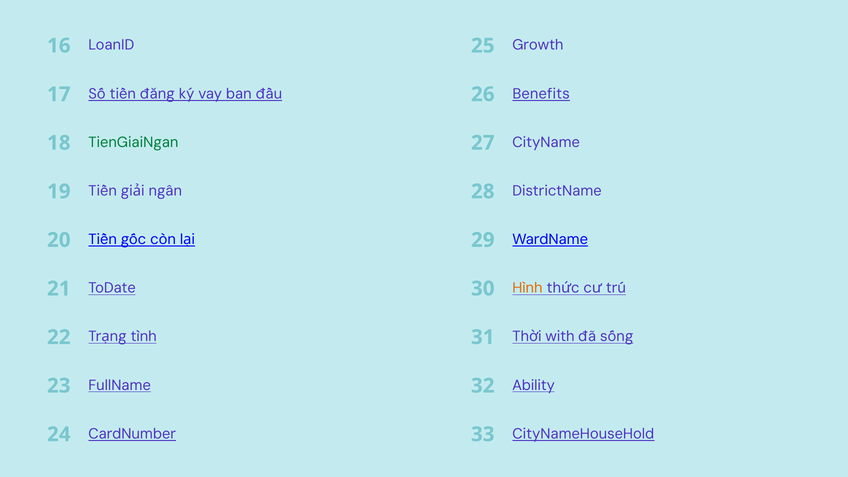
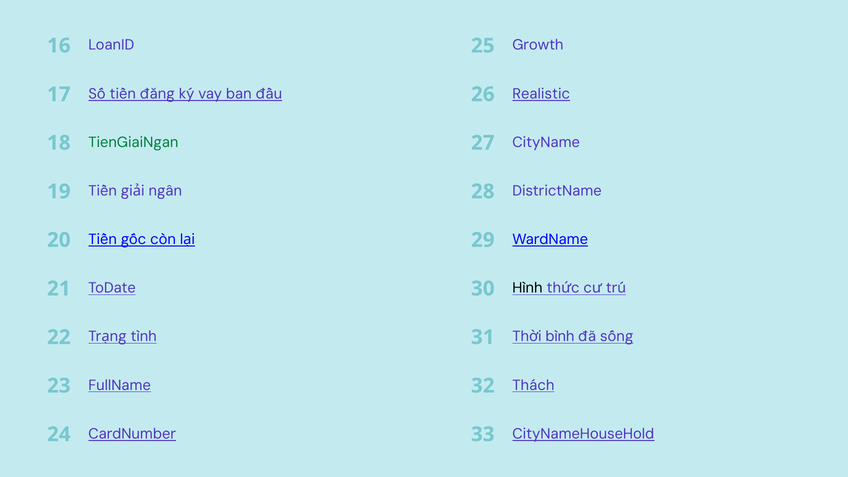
Benefits: Benefits -> Realistic
Hình colour: orange -> black
with: with -> bình
Ability: Ability -> Thách
